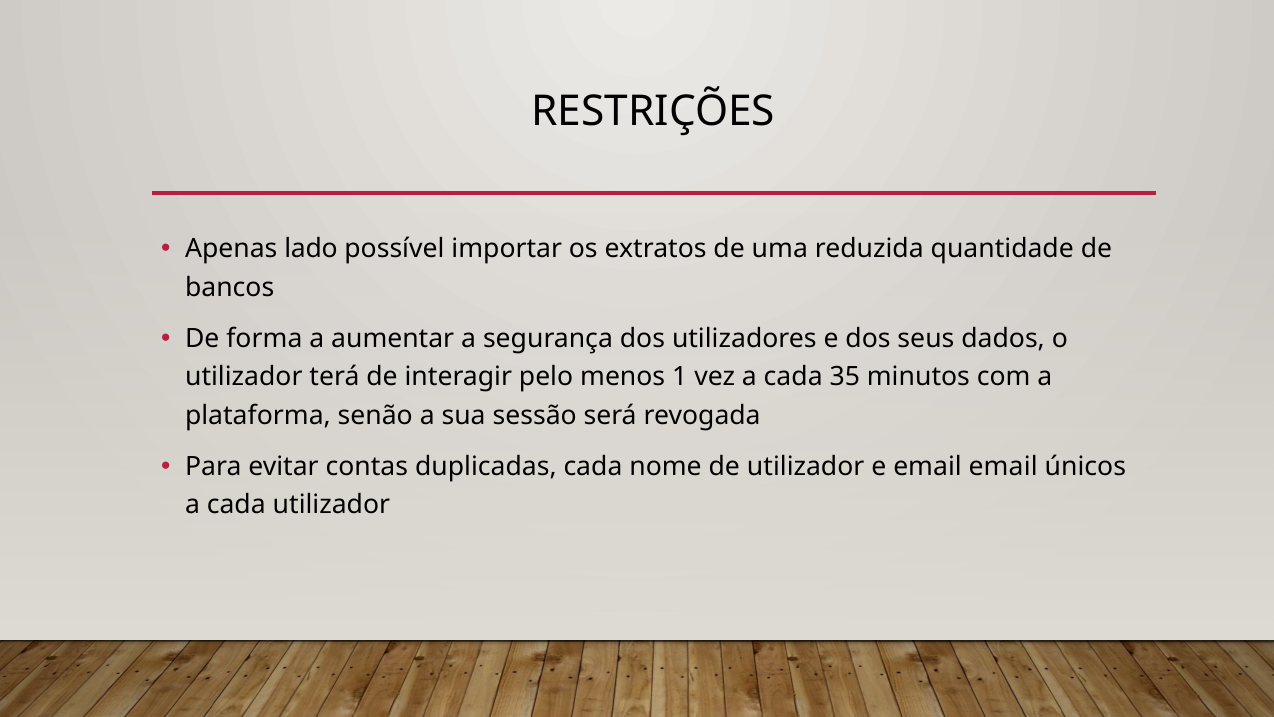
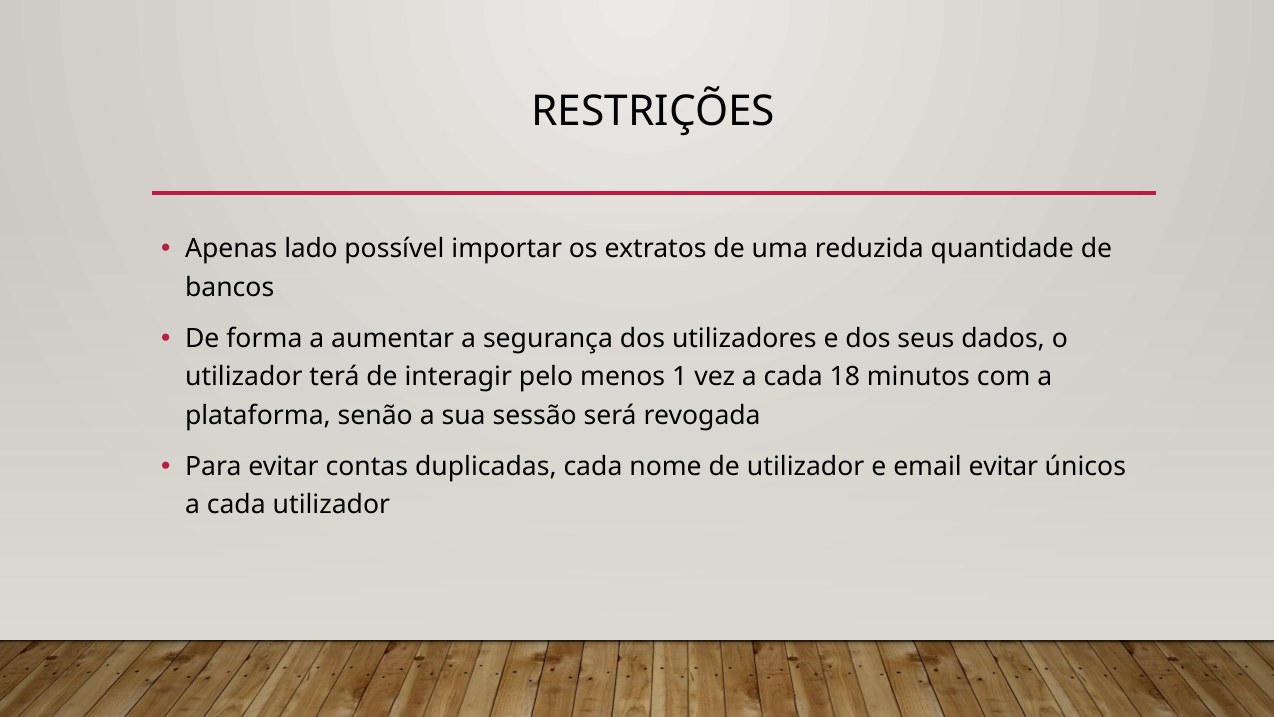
35: 35 -> 18
email email: email -> evitar
